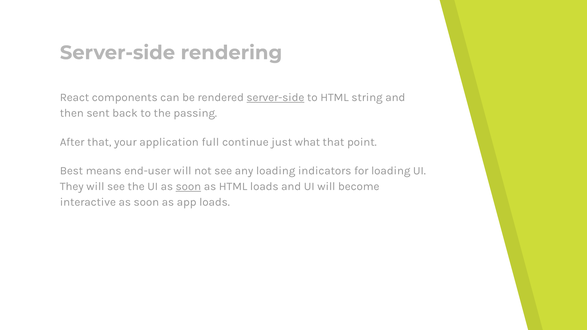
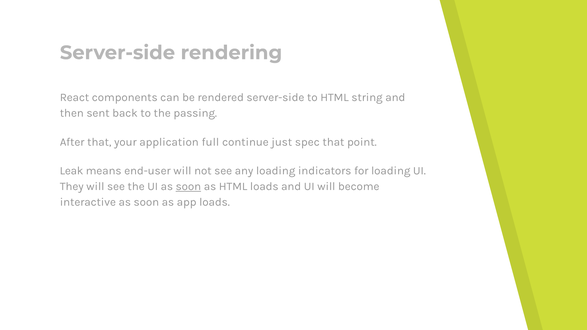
server-side at (275, 97) underline: present -> none
what: what -> spec
Best: Best -> Leak
